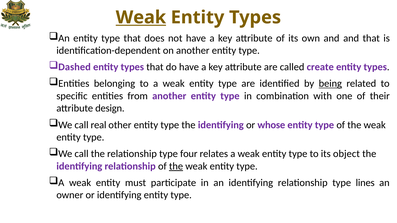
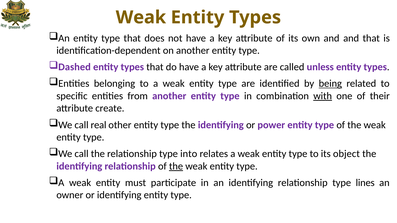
Weak at (141, 17) underline: present -> none
create: create -> unless
with underline: none -> present
design: design -> create
whose: whose -> power
four: four -> into
